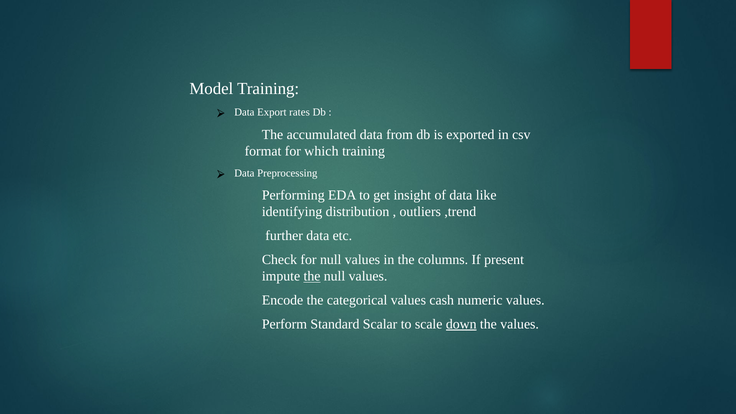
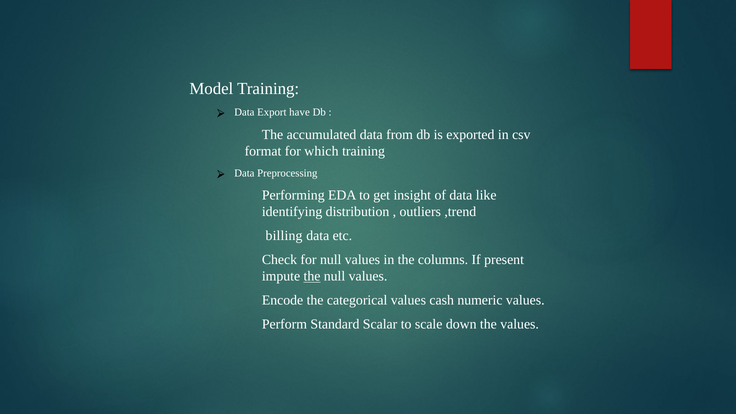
rates: rates -> have
further: further -> billing
down underline: present -> none
